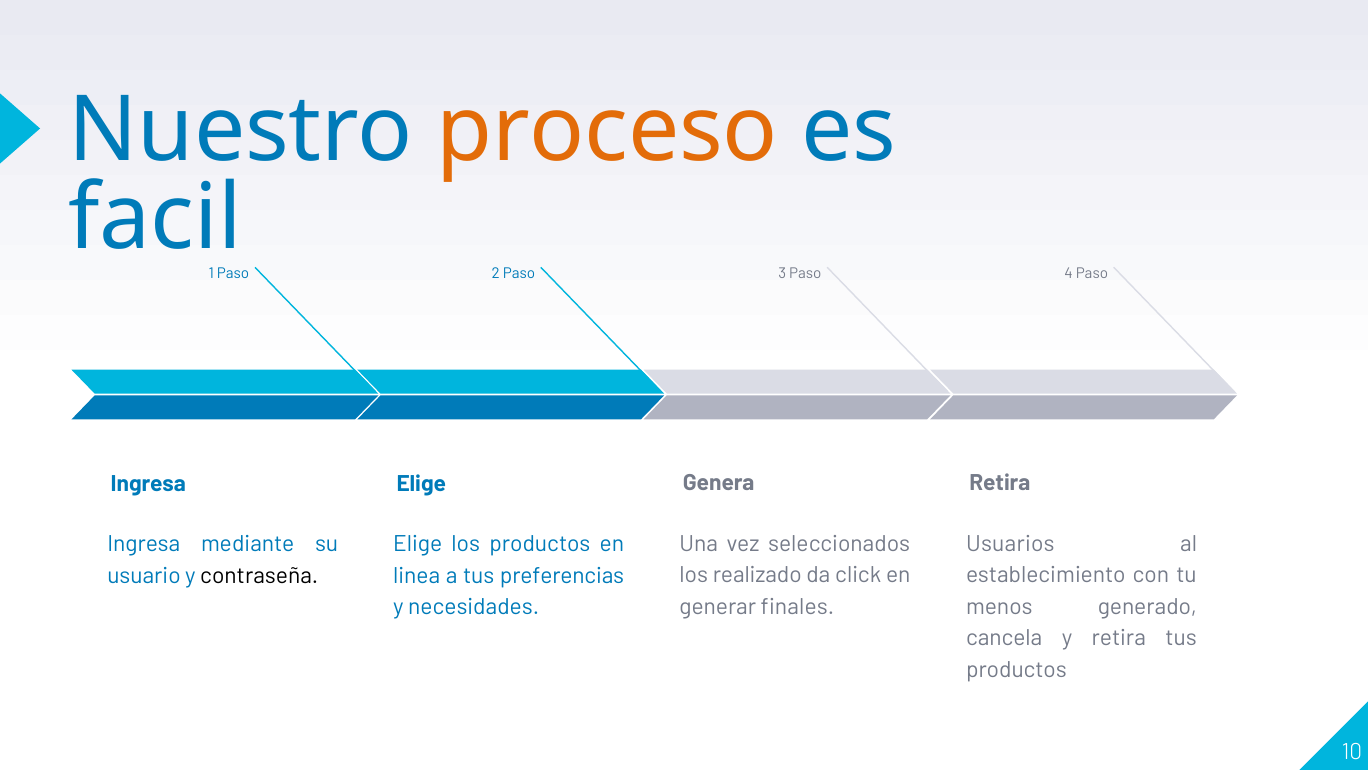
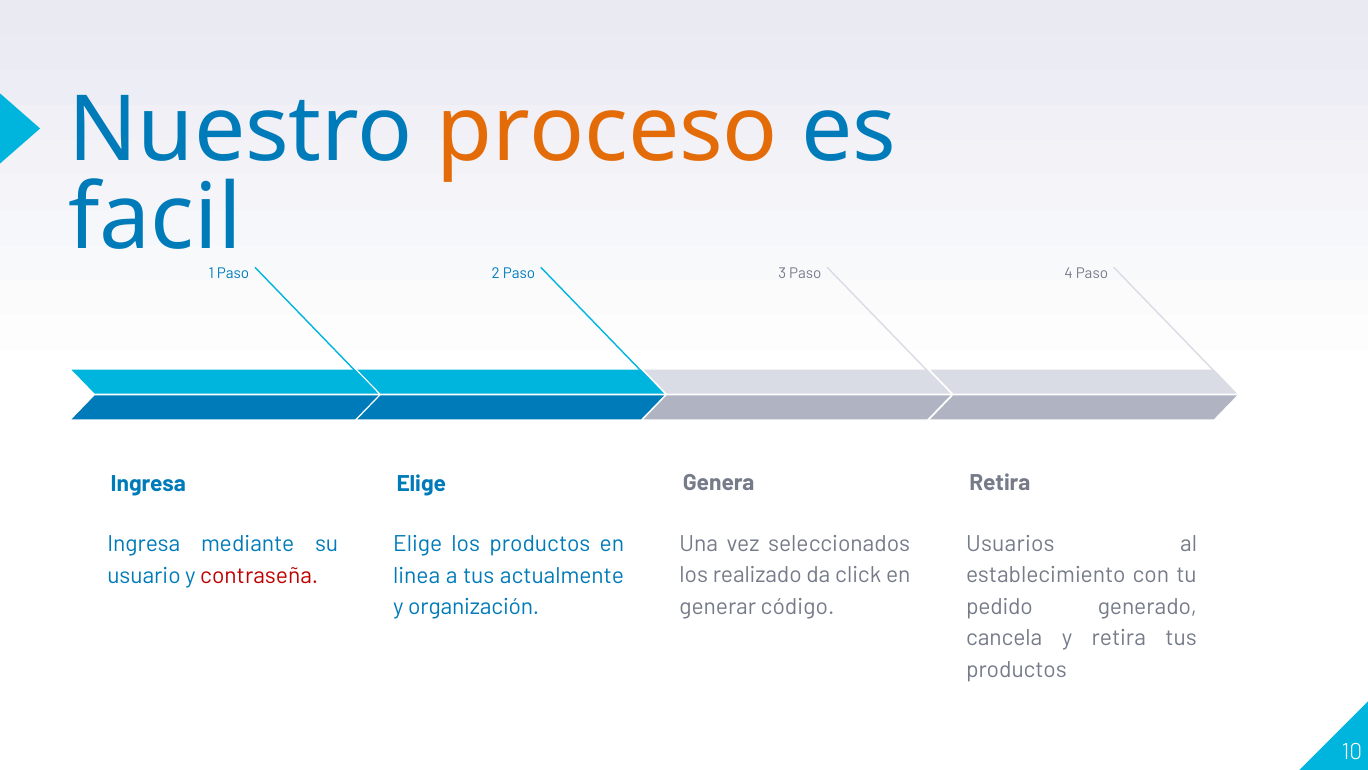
contraseña colour: black -> red
preferencias: preferencias -> actualmente
finales: finales -> código
menos: menos -> pedido
necesidades: necesidades -> organización
